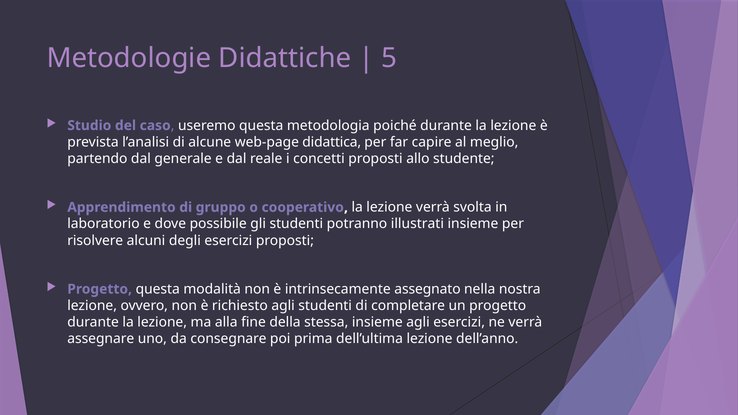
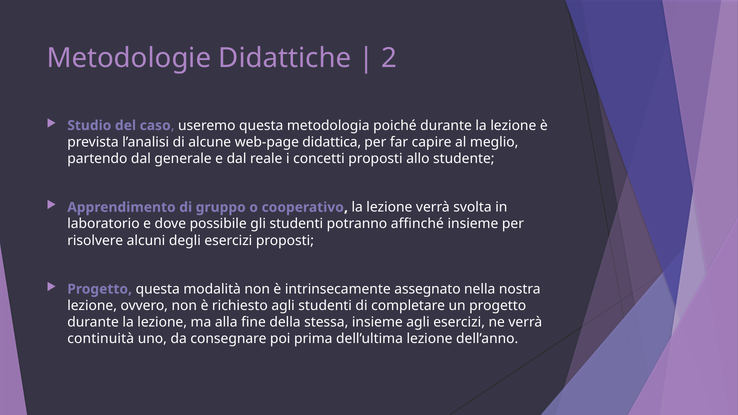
5: 5 -> 2
illustrati: illustrati -> affinché
assegnare: assegnare -> continuità
